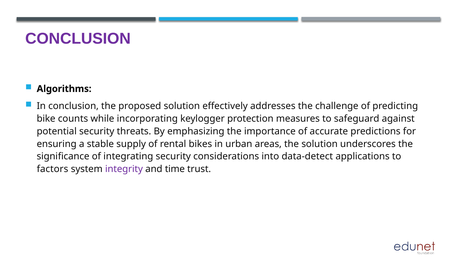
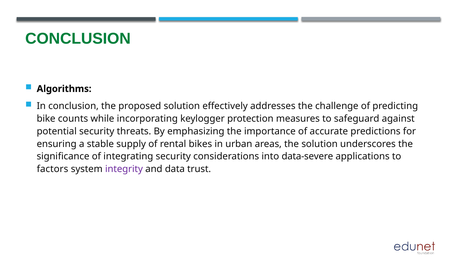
CONCLUSION at (78, 39) colour: purple -> green
data-detect: data-detect -> data-severe
time: time -> data
